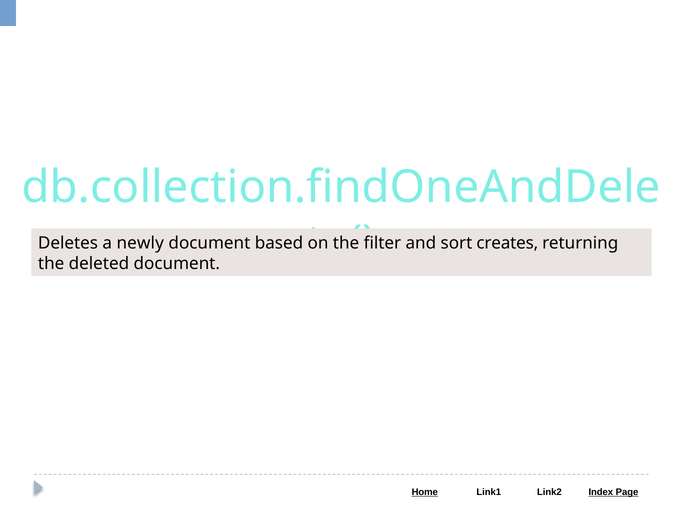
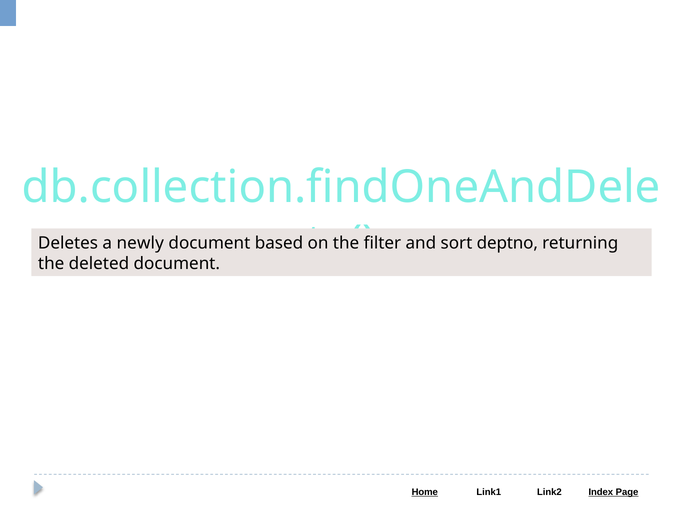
creates: creates -> deptno
